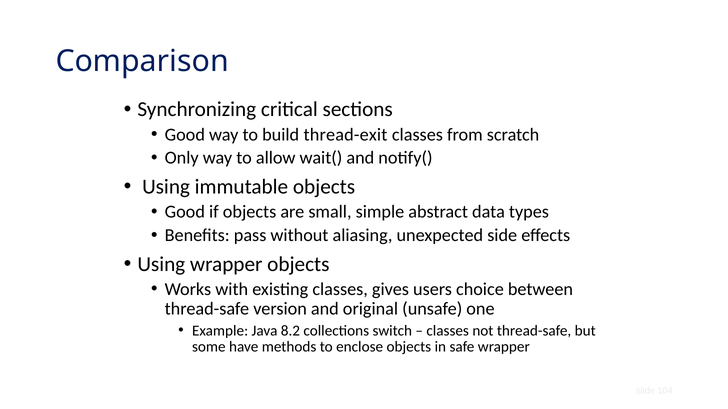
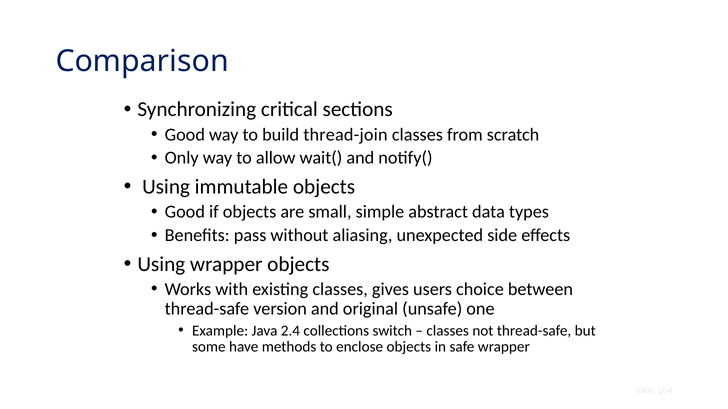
thread-exit: thread-exit -> thread-join
8.2: 8.2 -> 2.4
